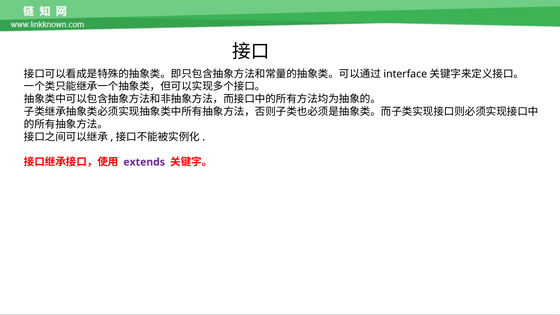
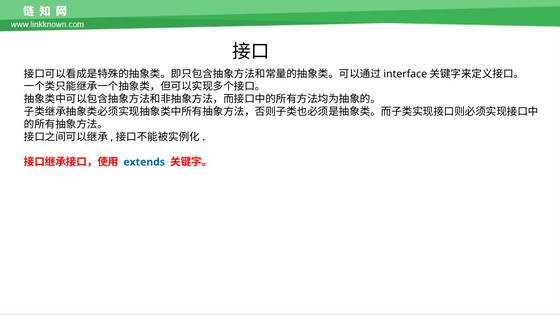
extends colour: purple -> blue
